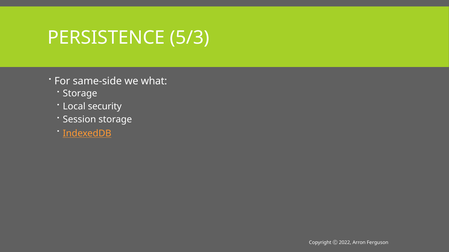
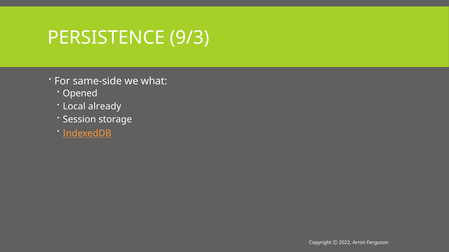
5/3: 5/3 -> 9/3
Storage at (80, 94): Storage -> Opened
security: security -> already
